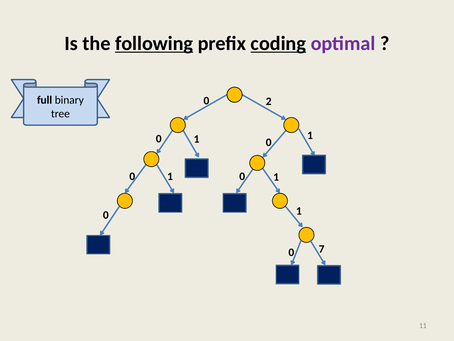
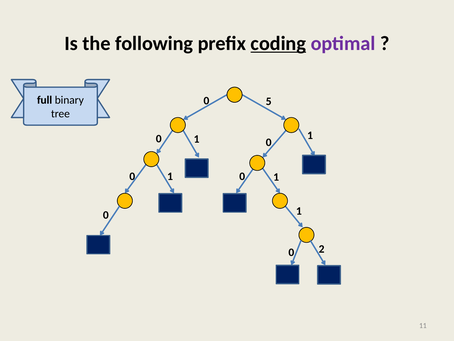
following underline: present -> none
2: 2 -> 5
7: 7 -> 2
